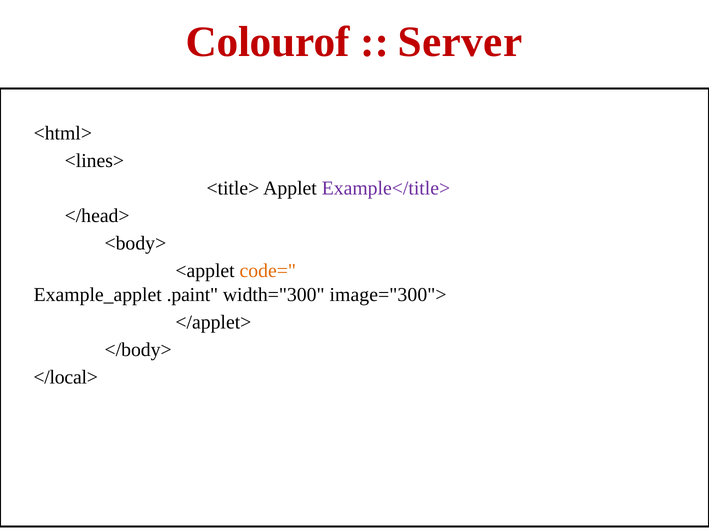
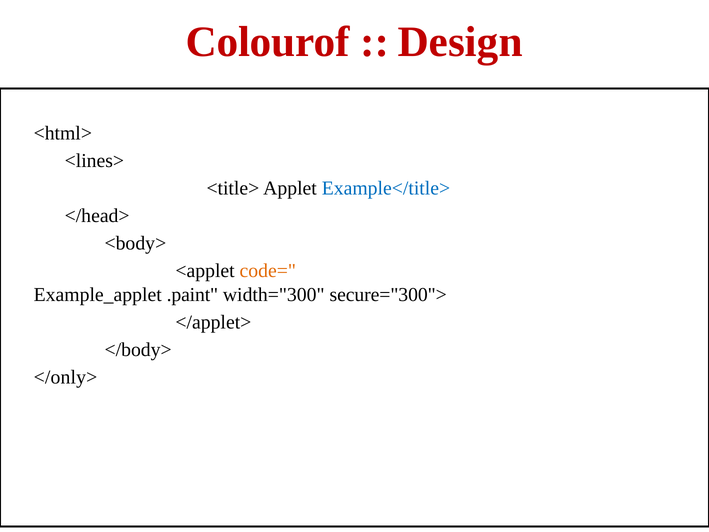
Server: Server -> Design
Example</title> colour: purple -> blue
image="300">: image="300"> -> secure="300">
</local>: </local> -> </only>
